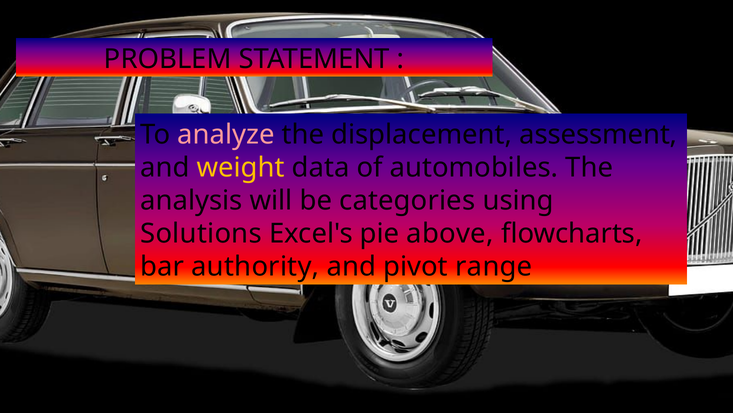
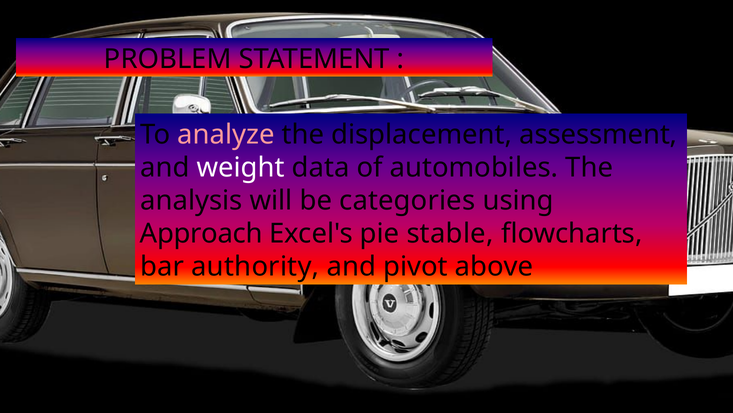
weight colour: yellow -> white
Solutions: Solutions -> Approach
above: above -> stable
range: range -> above
